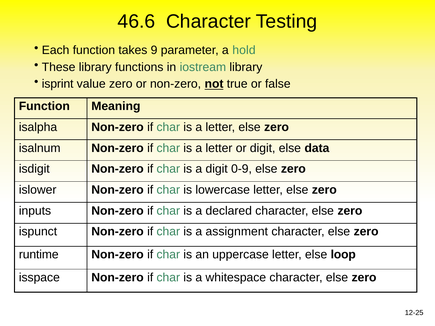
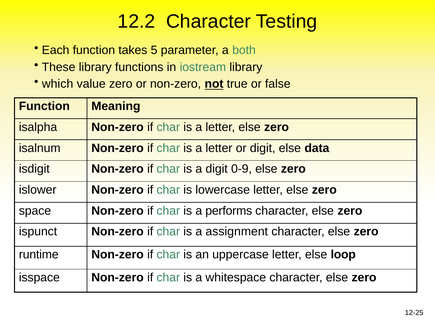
46.6: 46.6 -> 12.2
9: 9 -> 5
hold: hold -> both
isprint: isprint -> which
inputs: inputs -> space
declared: declared -> performs
